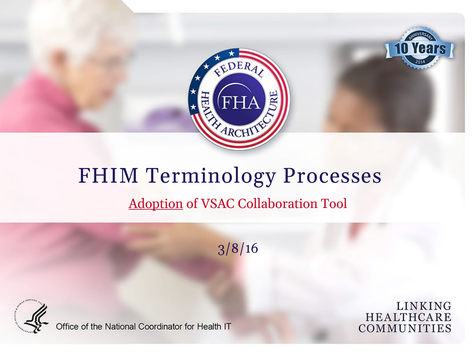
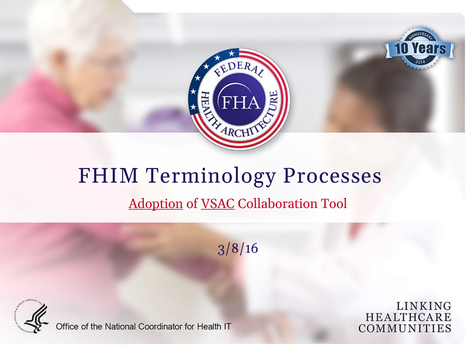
VSAC underline: none -> present
